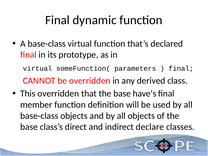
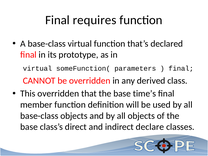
dynamic: dynamic -> requires
have’s: have’s -> time’s
